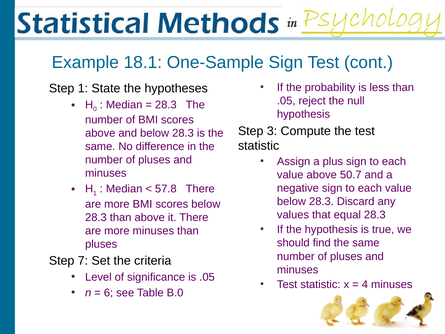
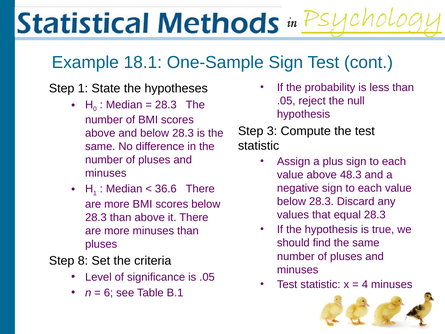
50.7: 50.7 -> 48.3
57.8: 57.8 -> 36.6
Step 7: 7 -> 8
B.0: B.0 -> B.1
